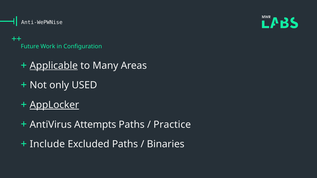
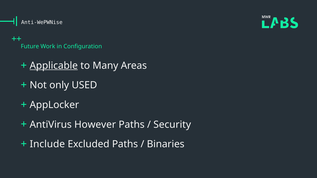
AppLocker underline: present -> none
Attempts: Attempts -> However
Practice: Practice -> Security
